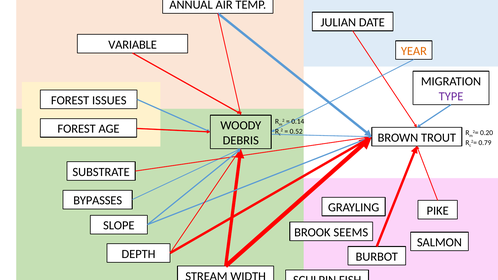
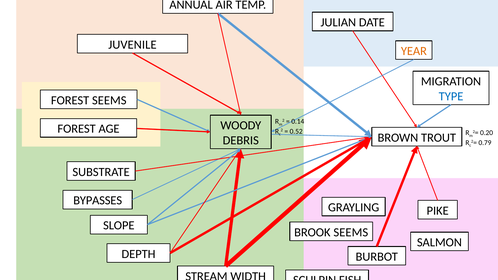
VARIABLE: VARIABLE -> JUVENILE
TYPE colour: purple -> blue
FOREST ISSUES: ISSUES -> SEEMS
